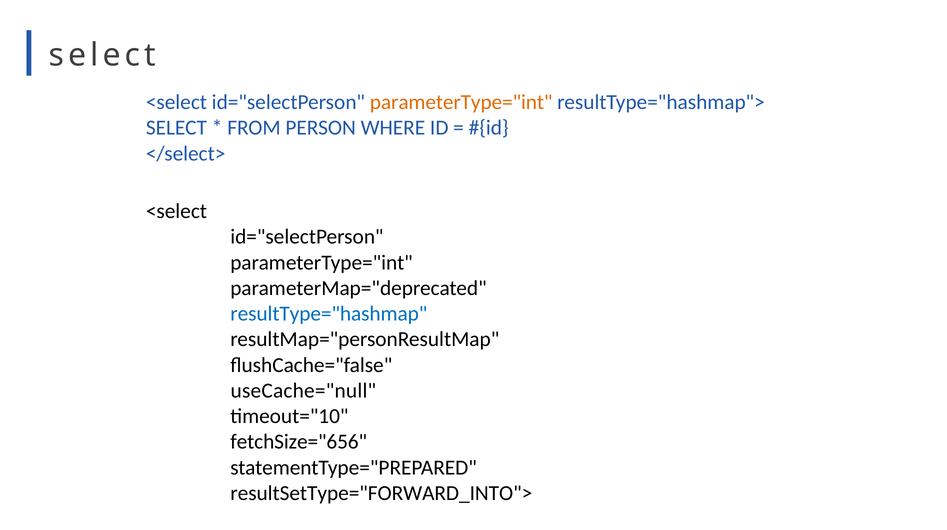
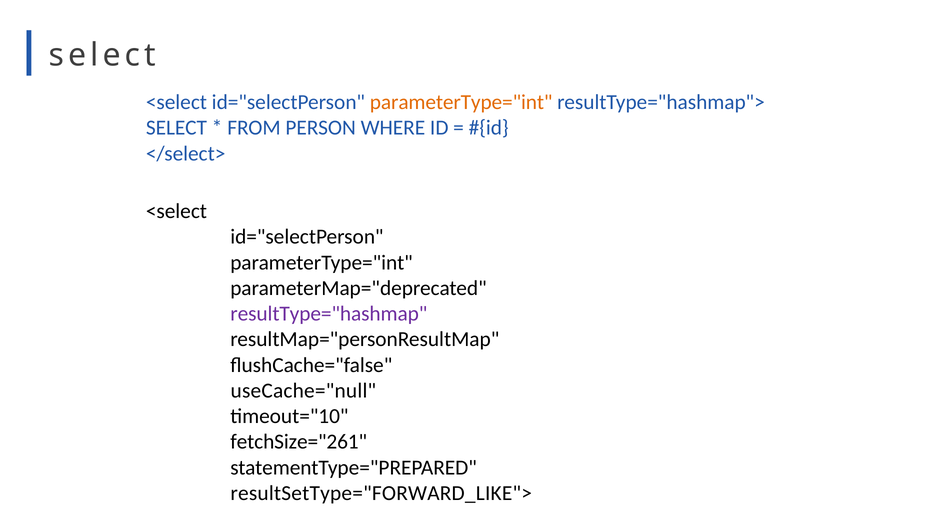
resultType="hashmap colour: blue -> purple
fetchSize="656: fetchSize="656 -> fetchSize="261
resultSetType="FORWARD_INTO">: resultSetType="FORWARD_INTO"> -> resultSetType="FORWARD_LIKE">
